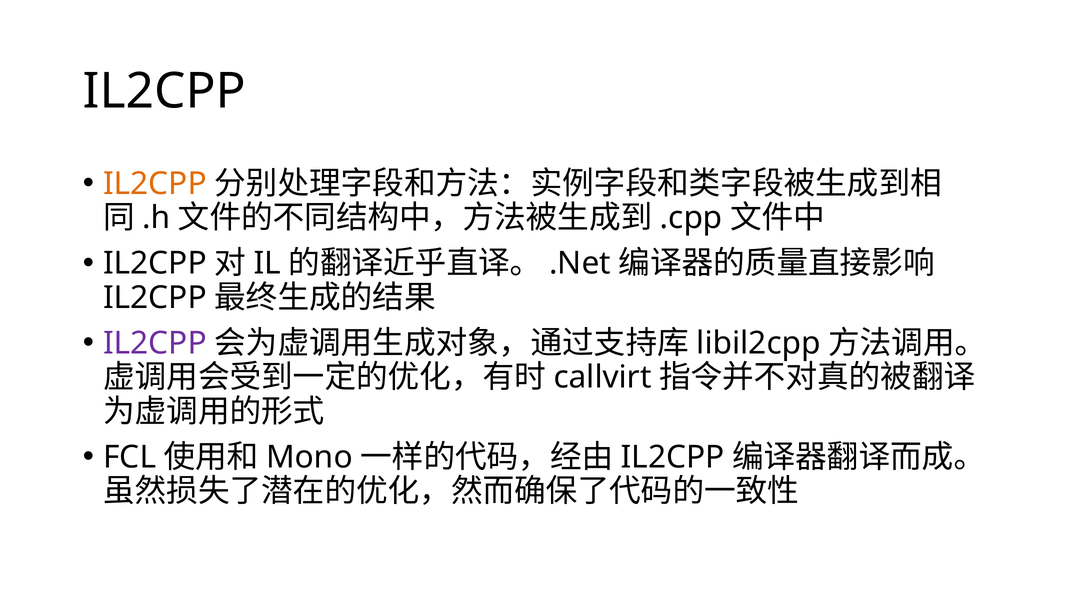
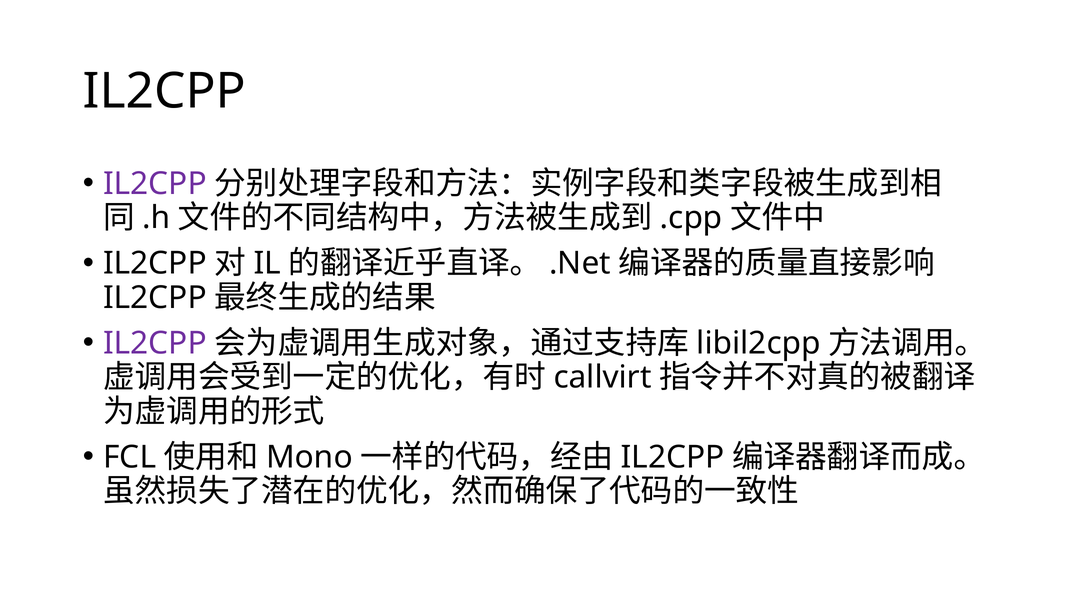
IL2CPP at (155, 184) colour: orange -> purple
